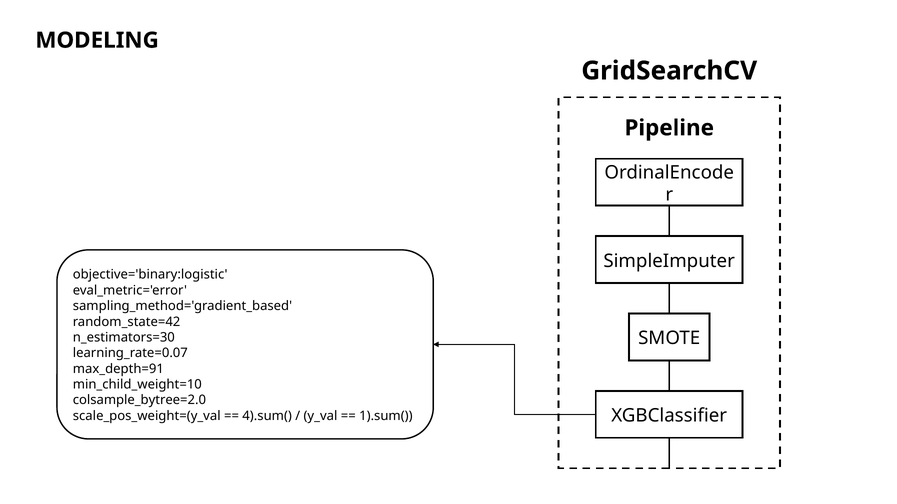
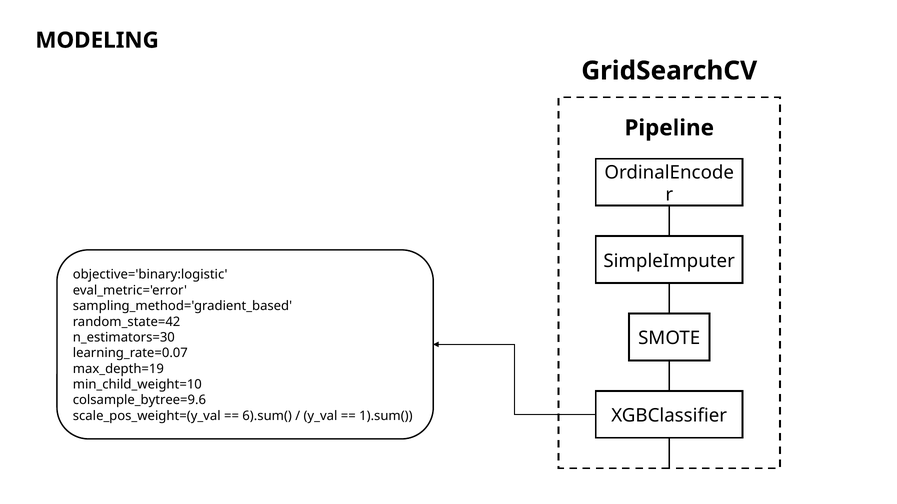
max_depth=91: max_depth=91 -> max_depth=19
colsample_bytree=2.0: colsample_bytree=2.0 -> colsample_bytree=9.6
4).sum(: 4).sum( -> 6).sum(
